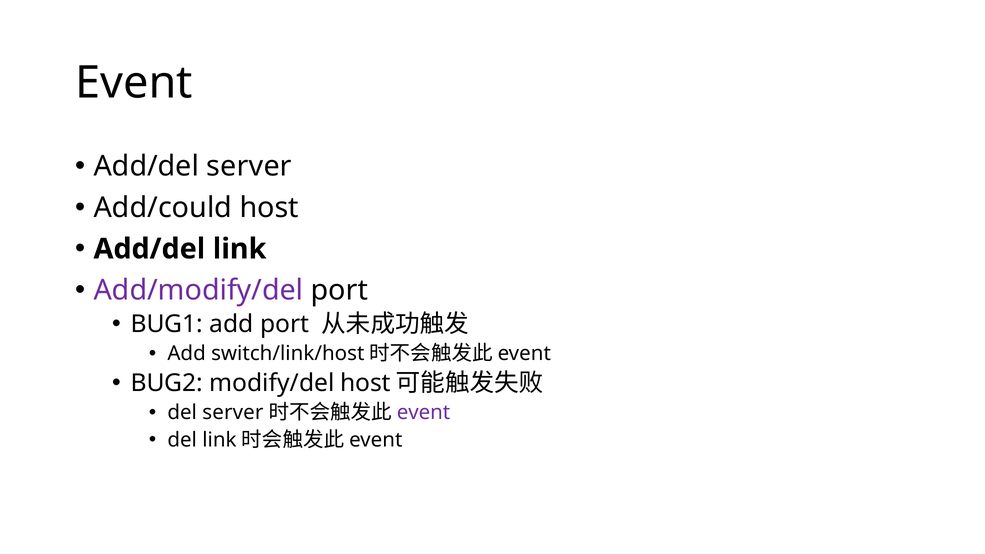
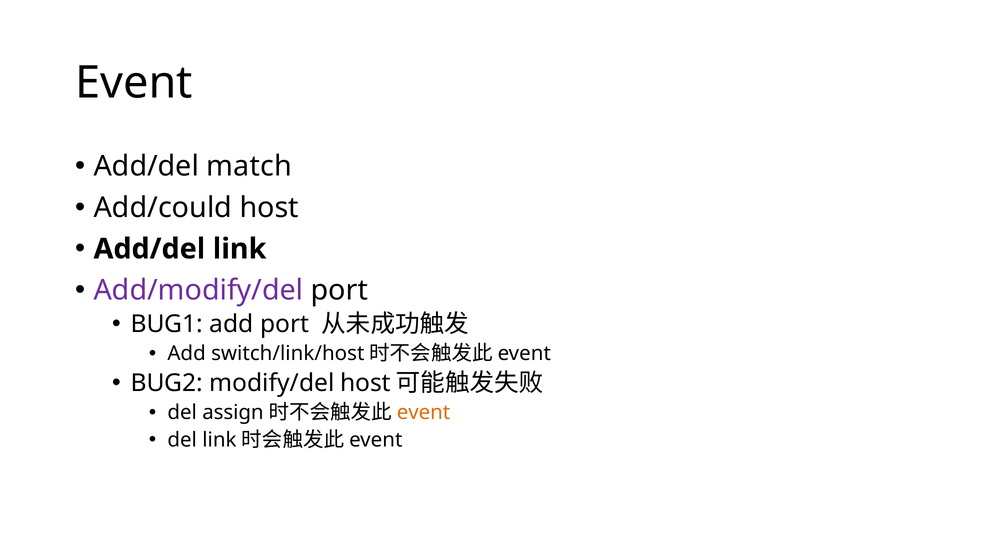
Add/del server: server -> match
del server: server -> assign
event at (423, 413) colour: purple -> orange
